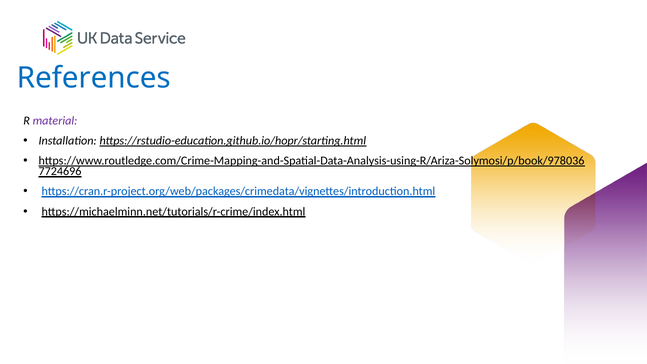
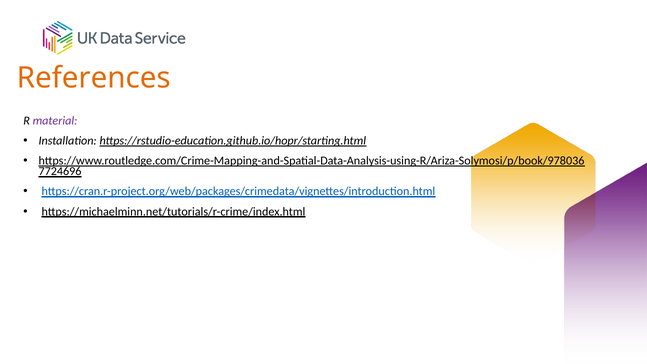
References colour: blue -> orange
